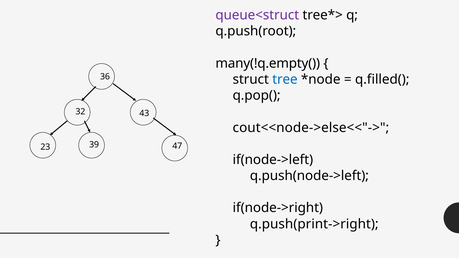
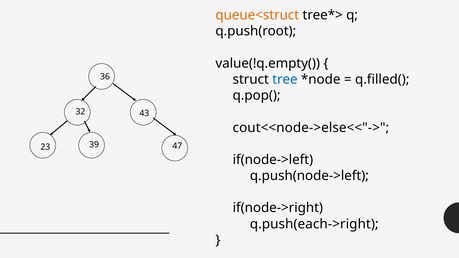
queue<struct colour: purple -> orange
many(!q.empty(: many(!q.empty( -> value(!q.empty(
q.push(print->right: q.push(print->right -> q.push(each->right
